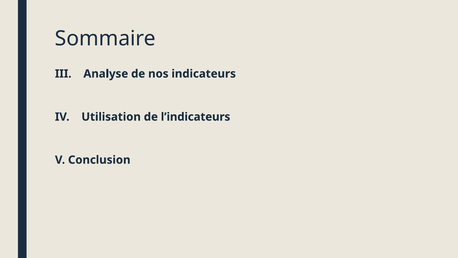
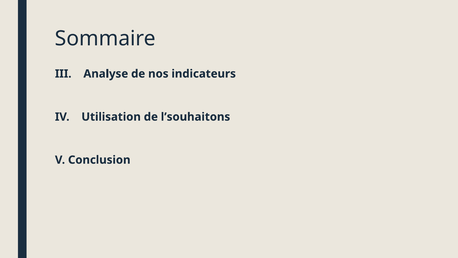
l’indicateurs: l’indicateurs -> l’souhaitons
